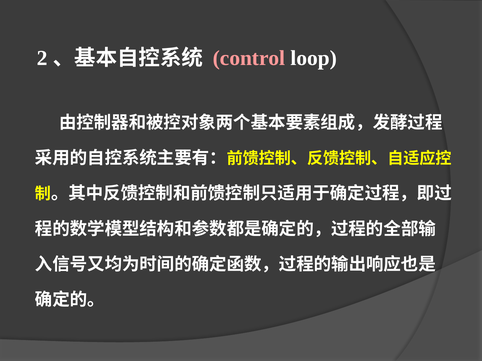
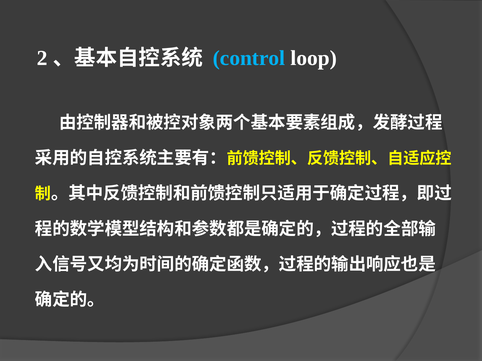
control colour: pink -> light blue
